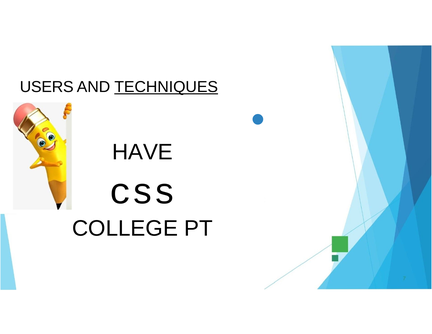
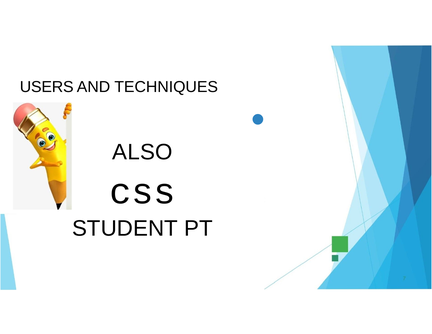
TECHNIQUES underline: present -> none
HAVE: HAVE -> ALSO
COLLEGE: COLLEGE -> STUDENT
